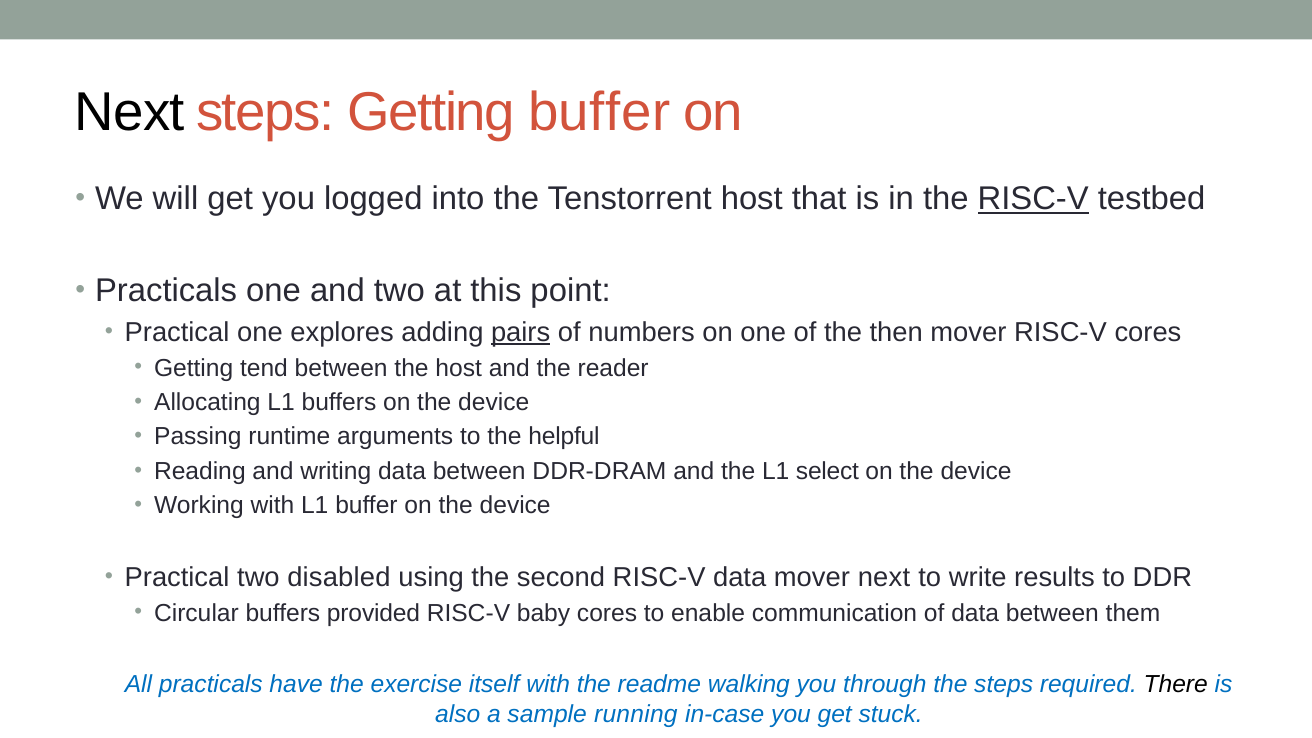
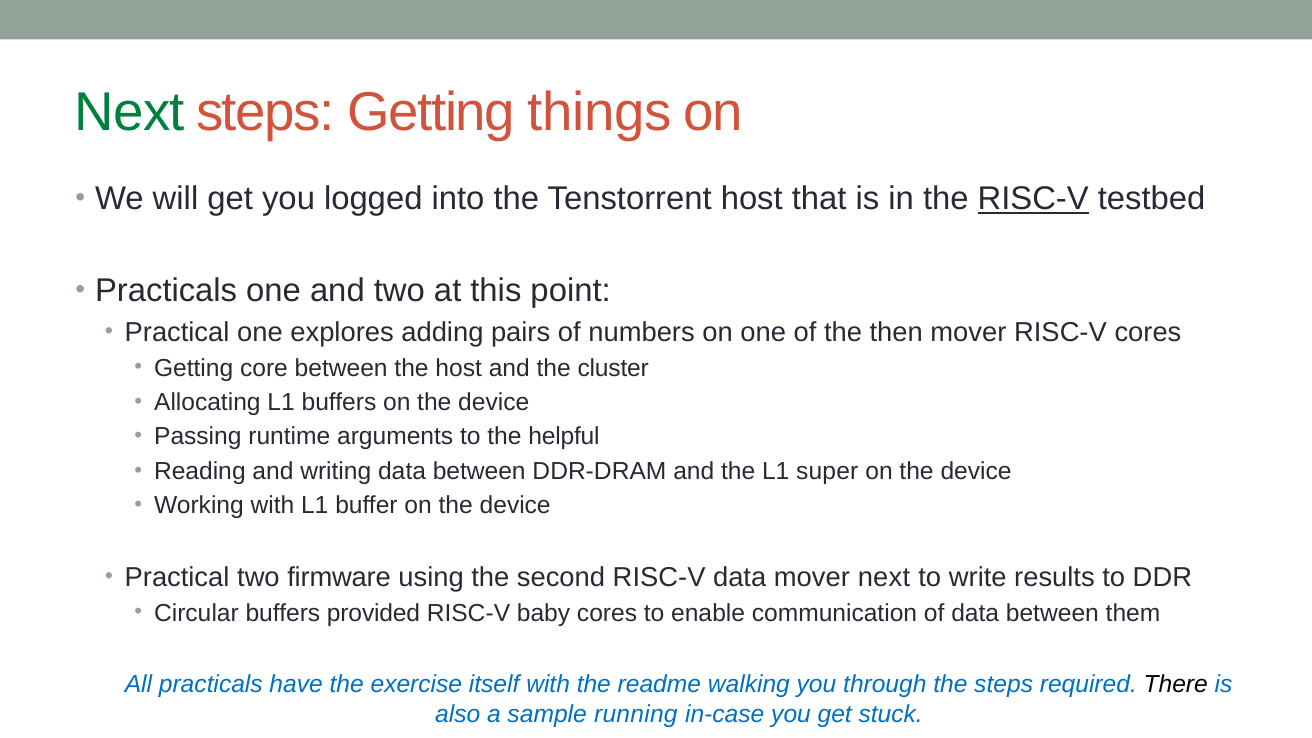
Next at (130, 112) colour: black -> green
Getting buffer: buffer -> things
pairs underline: present -> none
tend: tend -> core
reader: reader -> cluster
select: select -> super
disabled: disabled -> firmware
